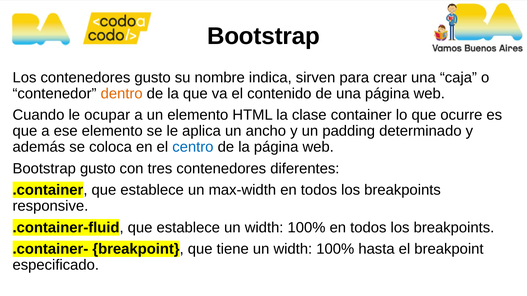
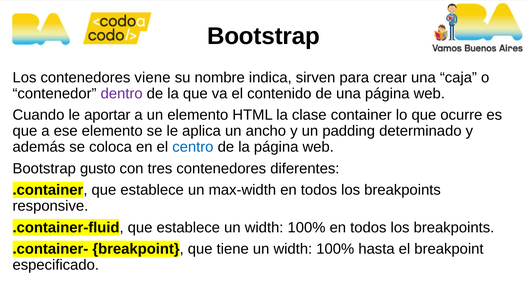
contenedores gusto: gusto -> viene
dentro colour: orange -> purple
ocupar: ocupar -> aportar
